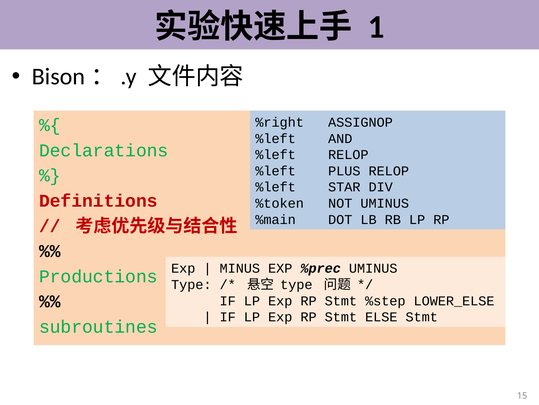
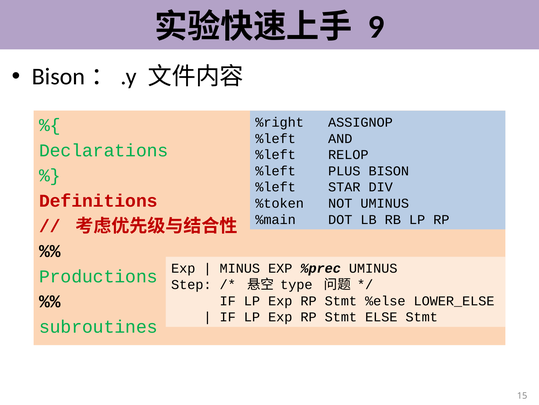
1: 1 -> 9
PLUS RELOP: RELOP -> BISON
Type at (191, 284): Type -> Step
%step: %step -> %else
